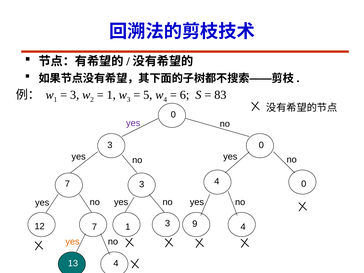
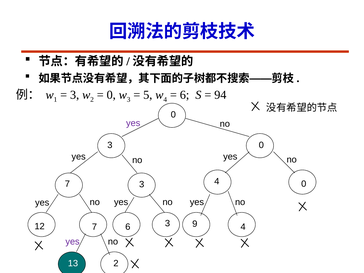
1 at (111, 95): 1 -> 0
83: 83 -> 94
12 1: 1 -> 6
yes at (73, 242) colour: orange -> purple
13 4: 4 -> 2
